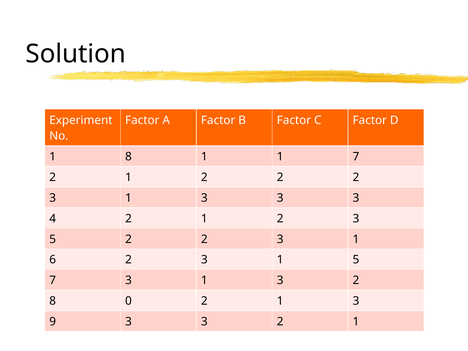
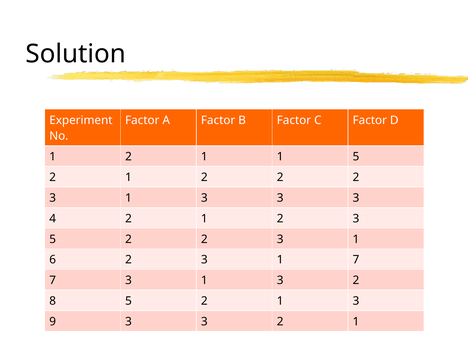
8 at (128, 157): 8 -> 2
1 7: 7 -> 5
1 5: 5 -> 7
8 0: 0 -> 5
